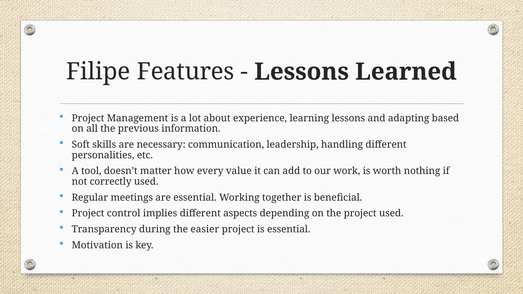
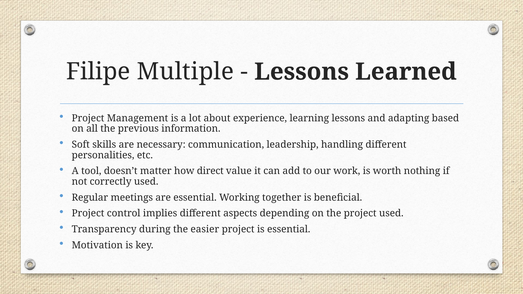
Features: Features -> Multiple
every: every -> direct
